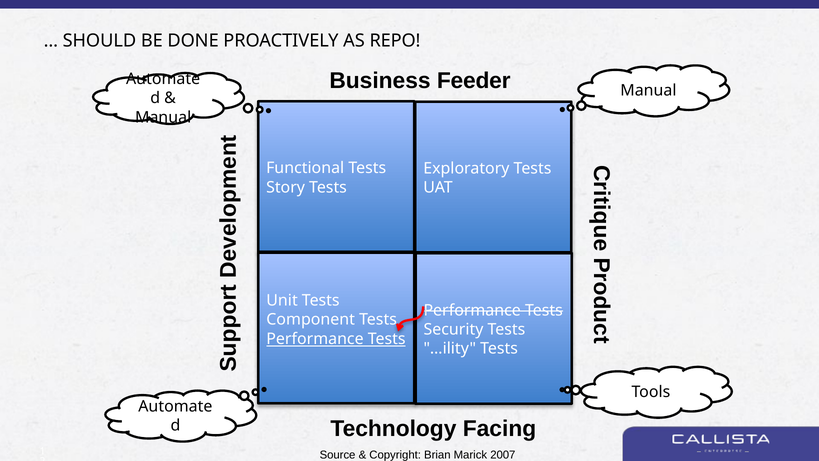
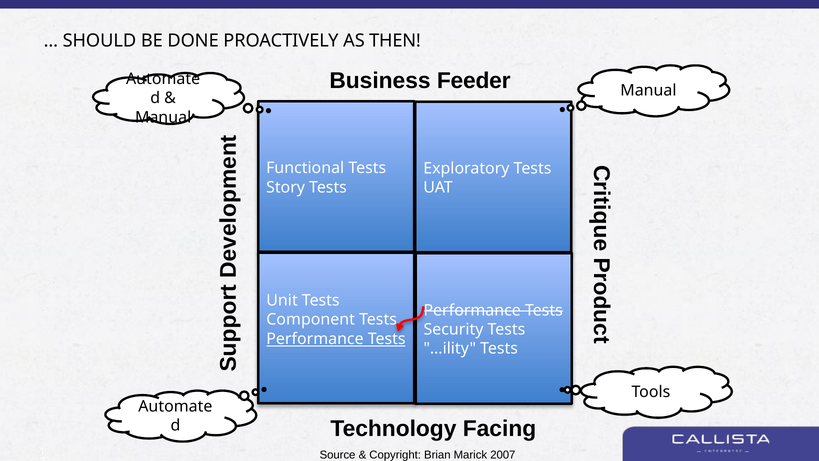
REPO: REPO -> THEN
